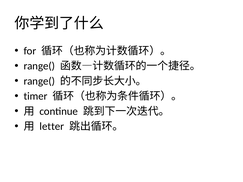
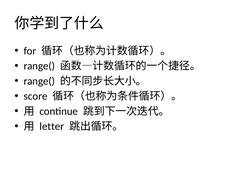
timer: timer -> score
